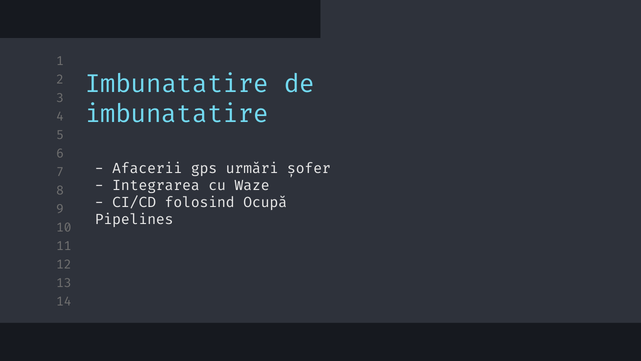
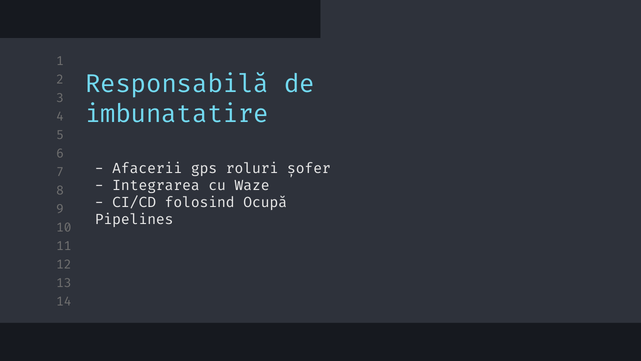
Imbunatatire at (177, 84): Imbunatatire -> Responsabilă
urmări: urmări -> roluri
